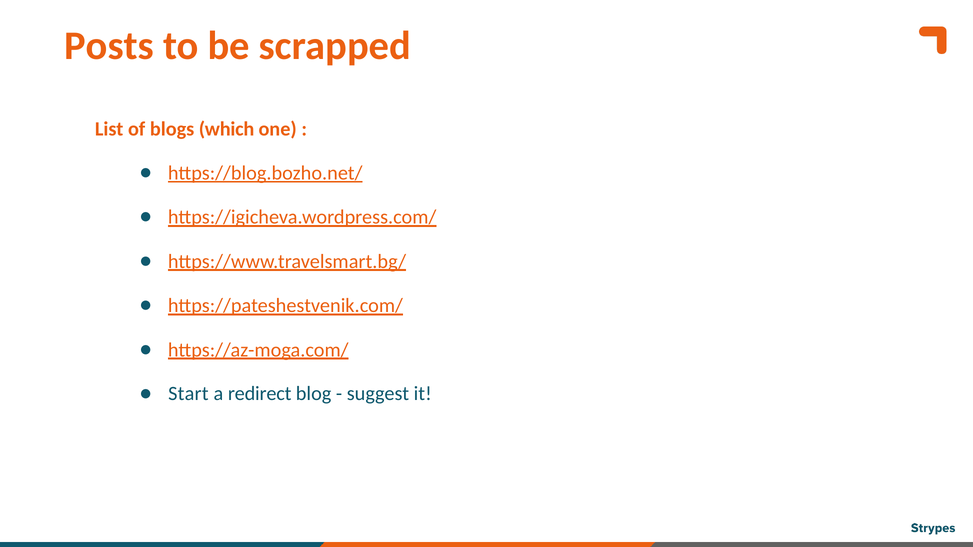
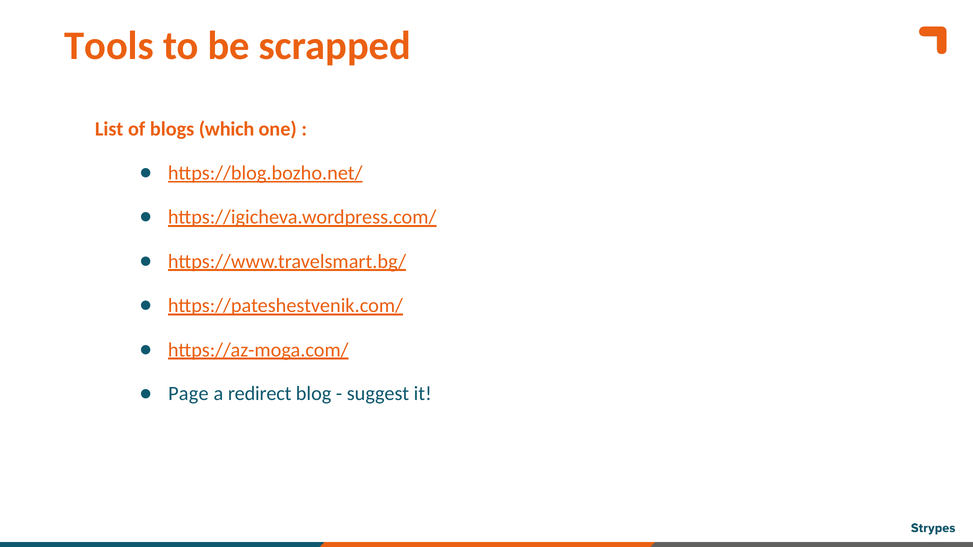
Posts: Posts -> Tools
Start: Start -> Page
